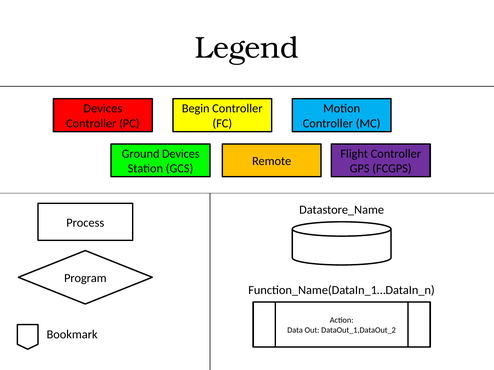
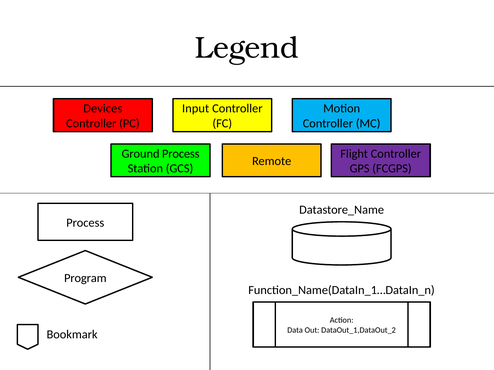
Begin: Begin -> Input
Ground Devices: Devices -> Process
